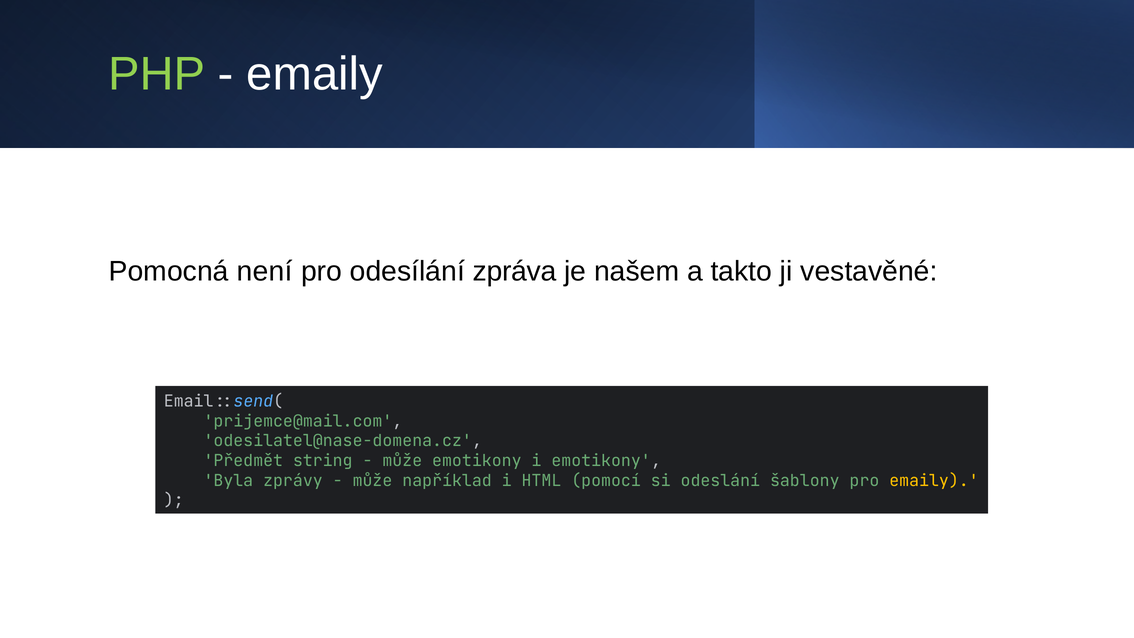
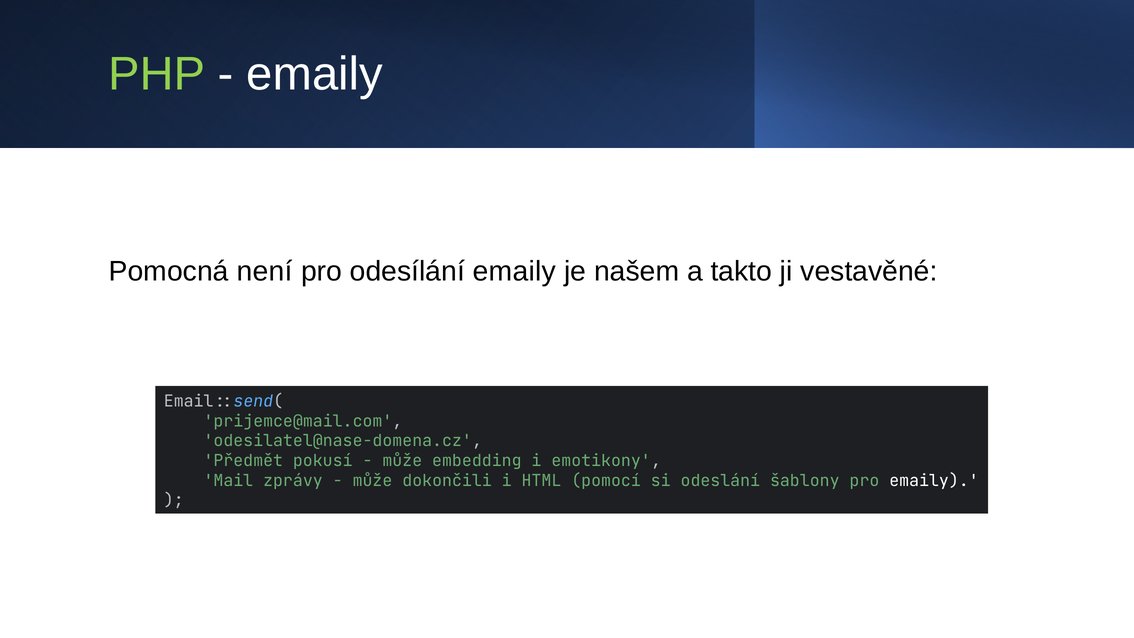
odesílání zpráva: zpráva -> emaily
string: string -> pokusí
může emotikony: emotikony -> embedding
Byla: Byla -> Mail
například: například -> dokončili
emaily at (934, 481) colour: yellow -> white
